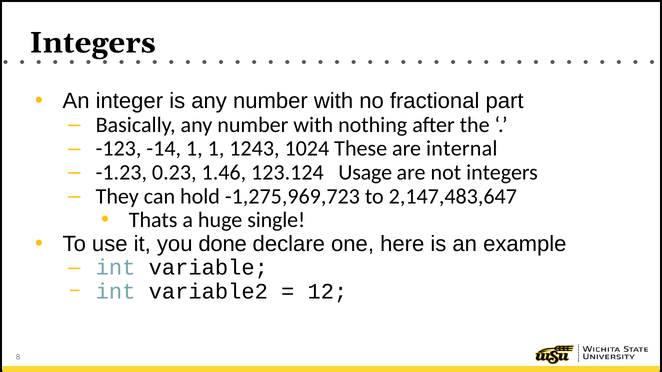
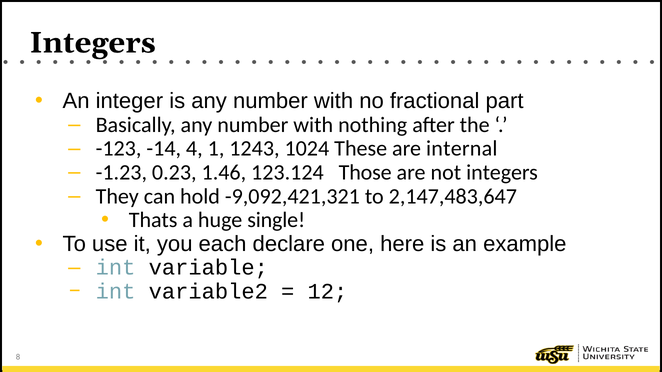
-14 1: 1 -> 4
Usage: Usage -> Those
-1,275,969,723: -1,275,969,723 -> -9,092,421,321
done: done -> each
